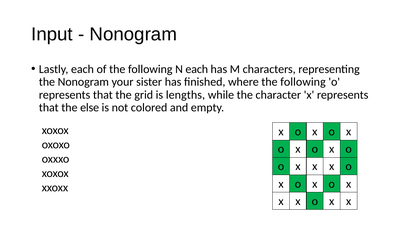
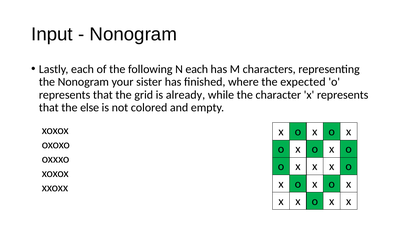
where the following: following -> expected
lengths: lengths -> already
